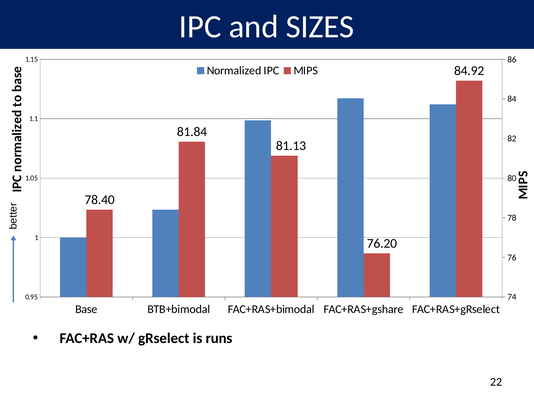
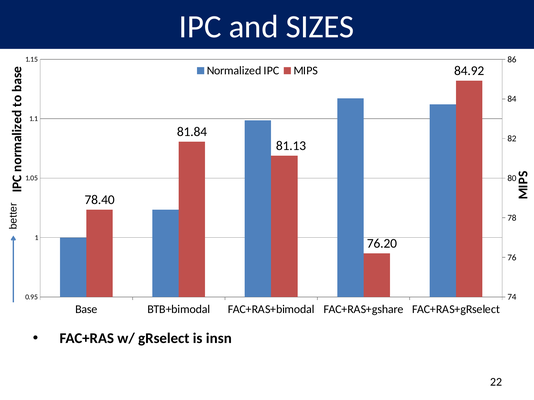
runs: runs -> insn
